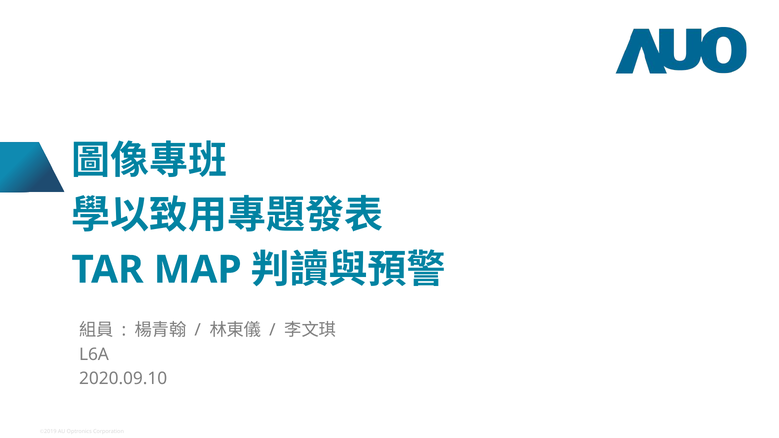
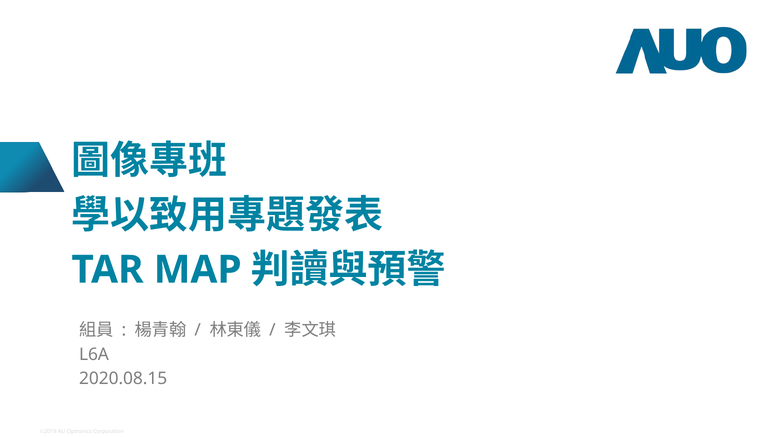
2020.09.10: 2020.09.10 -> 2020.08.15
